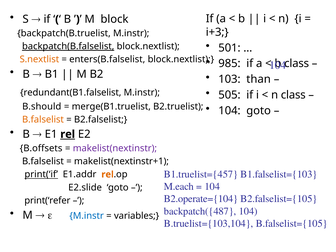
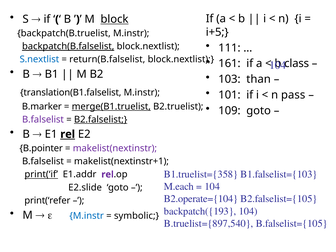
block underline: none -> present
i+3: i+3 -> i+5
501: 501 -> 111
S.nextlist colour: orange -> blue
enters(B.falselist: enters(B.falselist -> return(B.falselist
985: 985 -> 161
505: 505 -> 101
n class: class -> pass
redundant(B1.falselist: redundant(B1.falselist -> translation(B1.falselist
B.should: B.should -> B.marker
merge(B1.truelist underline: none -> present
104 at (229, 111): 104 -> 109
B.falselist at (43, 120) colour: orange -> purple
B2.falselist underline: none -> present
B.offsets: B.offsets -> B.pointer
B1.truelist={457: B1.truelist={457 -> B1.truelist={358
rel at (108, 174) colour: orange -> purple
backpatch({487: backpatch({487 -> backpatch({193
variables: variables -> symbolic
B.truelist={103,104: B.truelist={103,104 -> B.truelist={897,540
